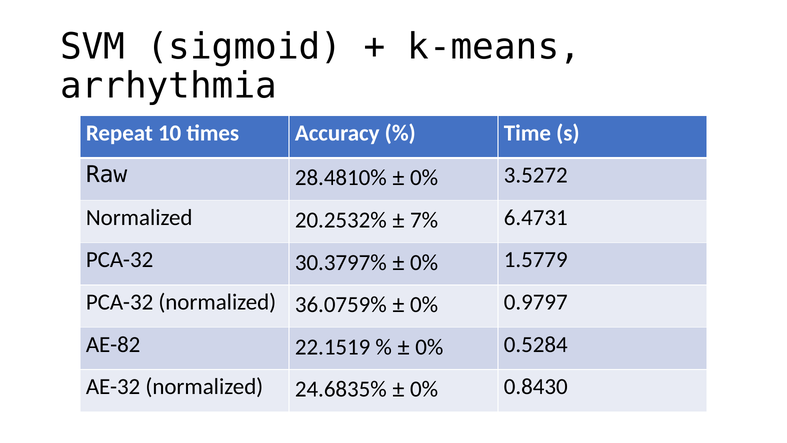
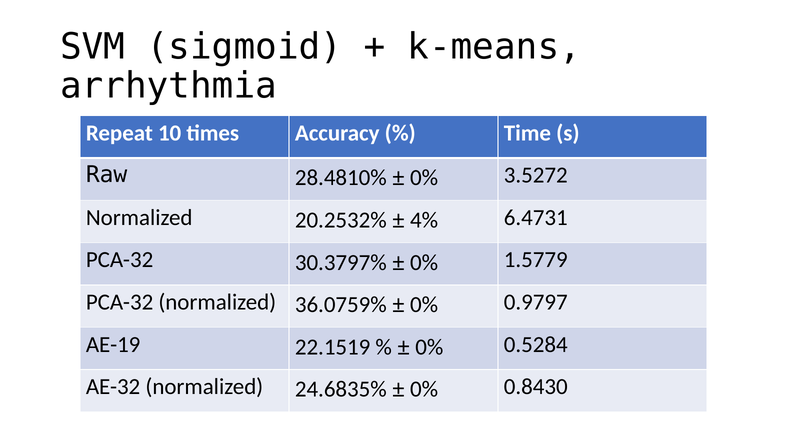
7%: 7% -> 4%
AE-82: AE-82 -> AE-19
